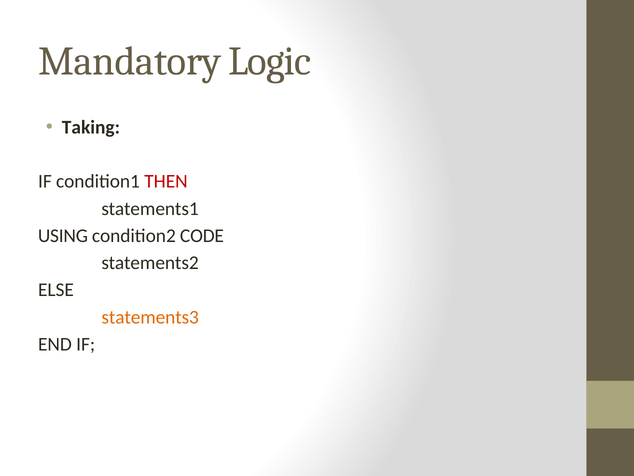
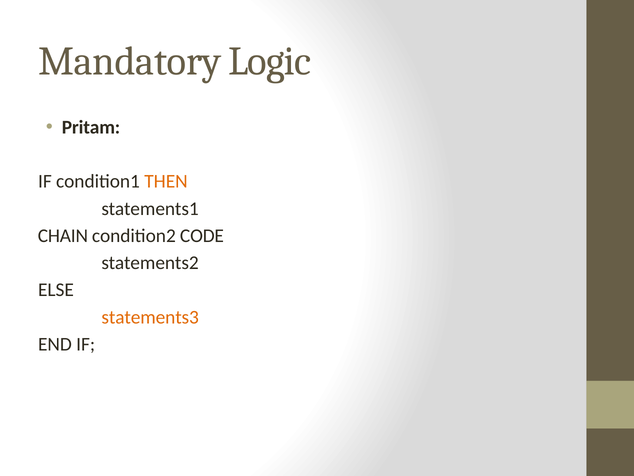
Taking: Taking -> Pritam
THEN colour: red -> orange
USING: USING -> CHAIN
